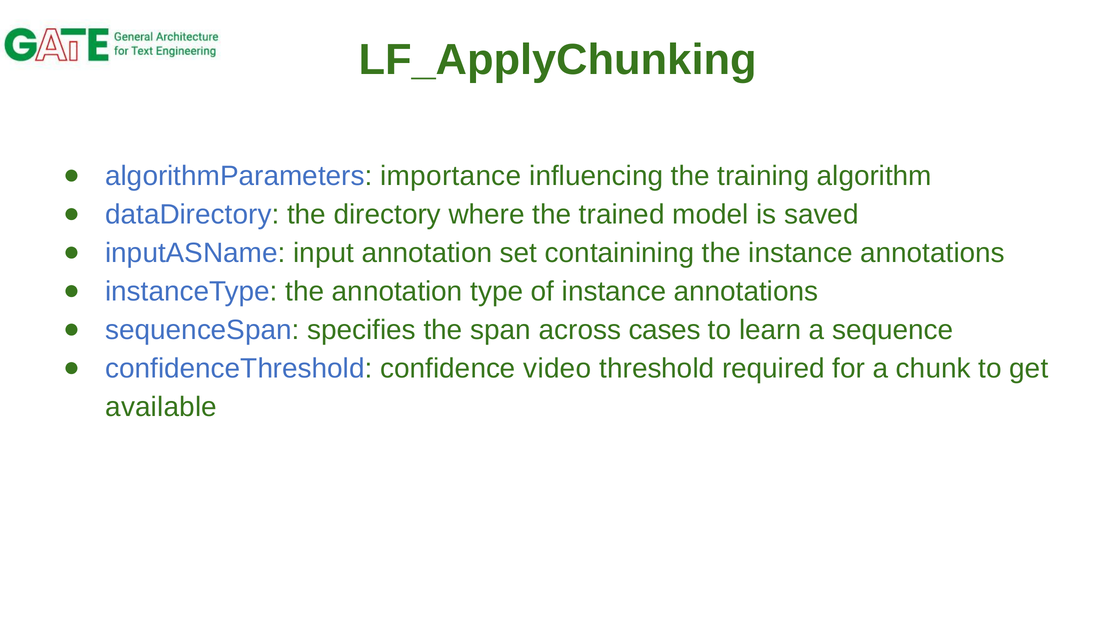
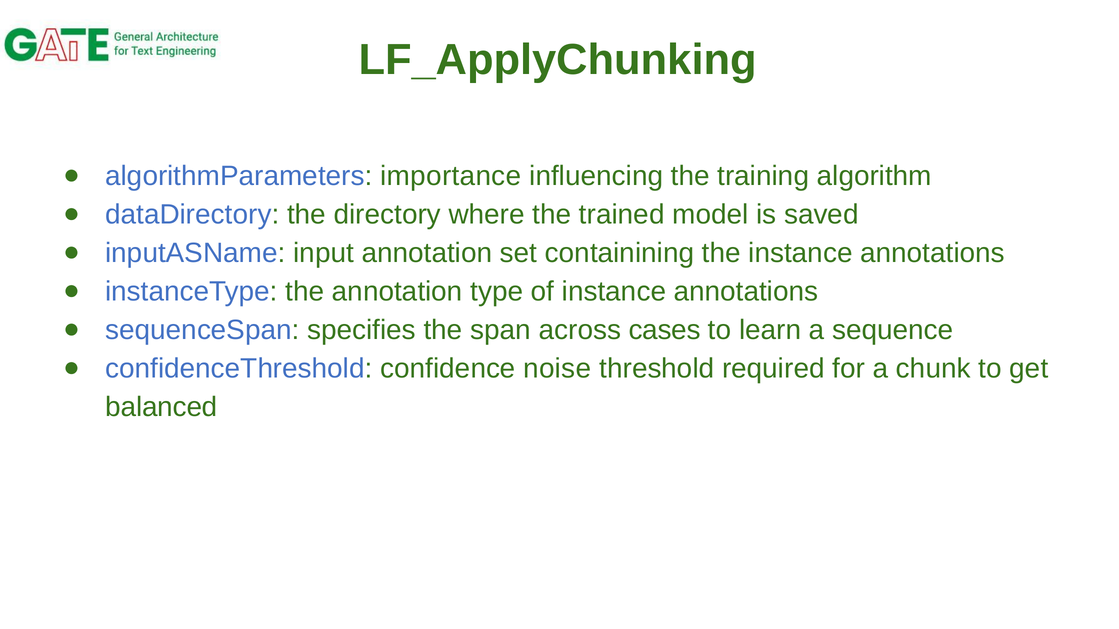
video: video -> noise
available: available -> balanced
